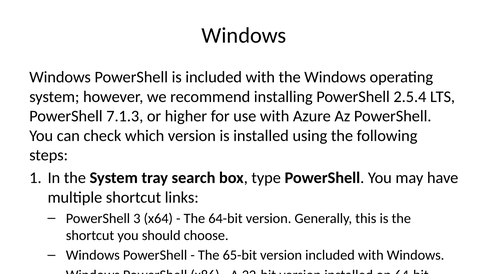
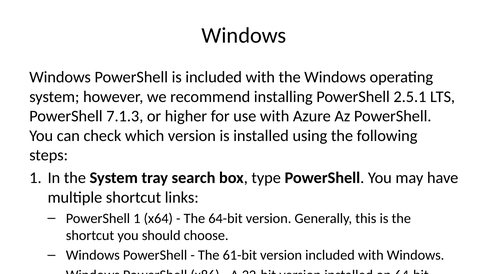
2.5.4: 2.5.4 -> 2.5.1
PowerShell 3: 3 -> 1
65-bit: 65-bit -> 61-bit
